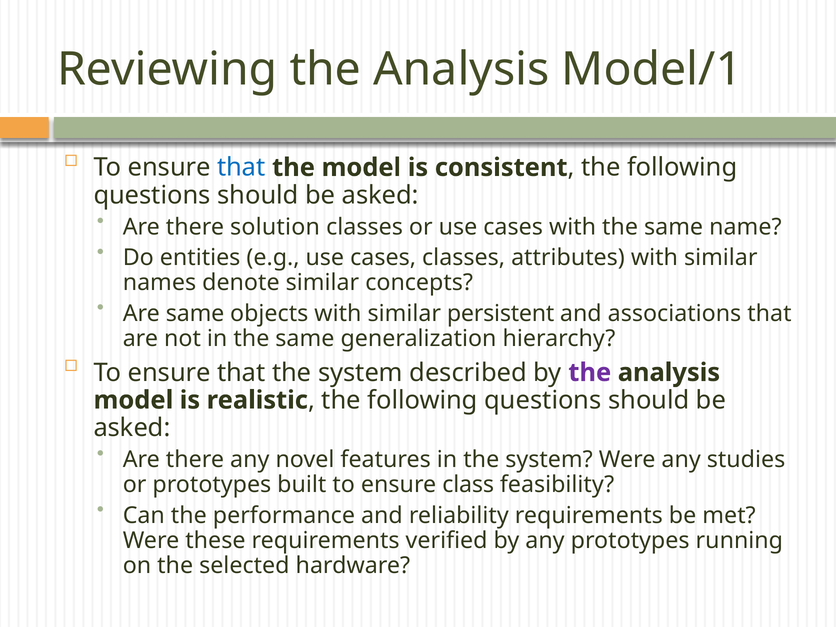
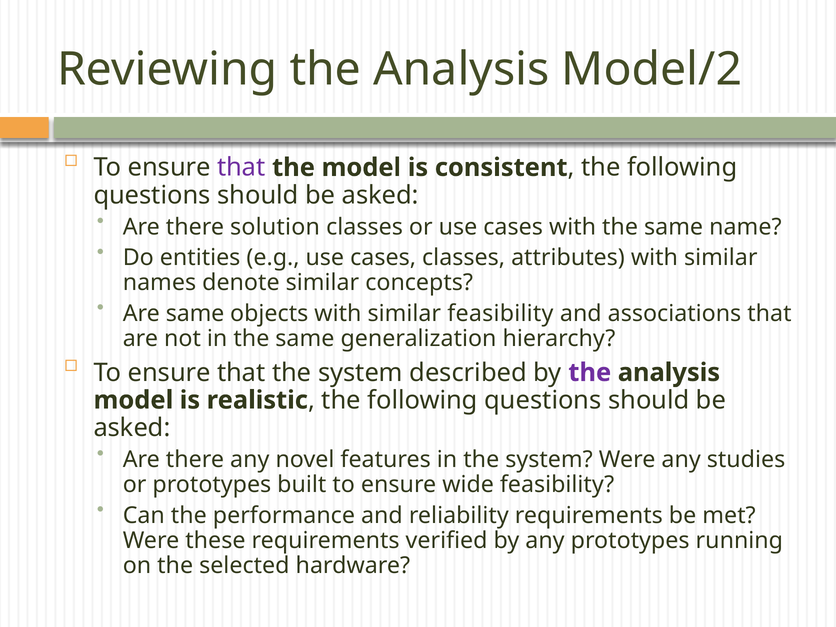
Model/1: Model/1 -> Model/2
that at (241, 168) colour: blue -> purple
similar persistent: persistent -> feasibility
class: class -> wide
